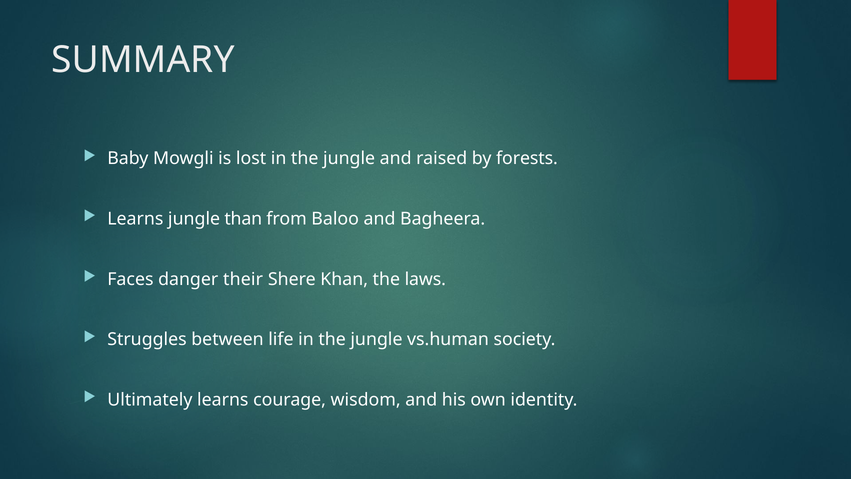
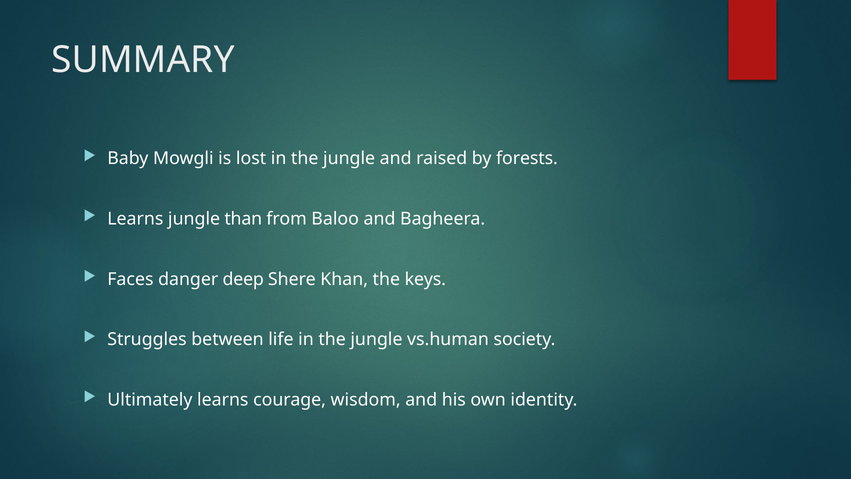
their: their -> deep
laws: laws -> keys
